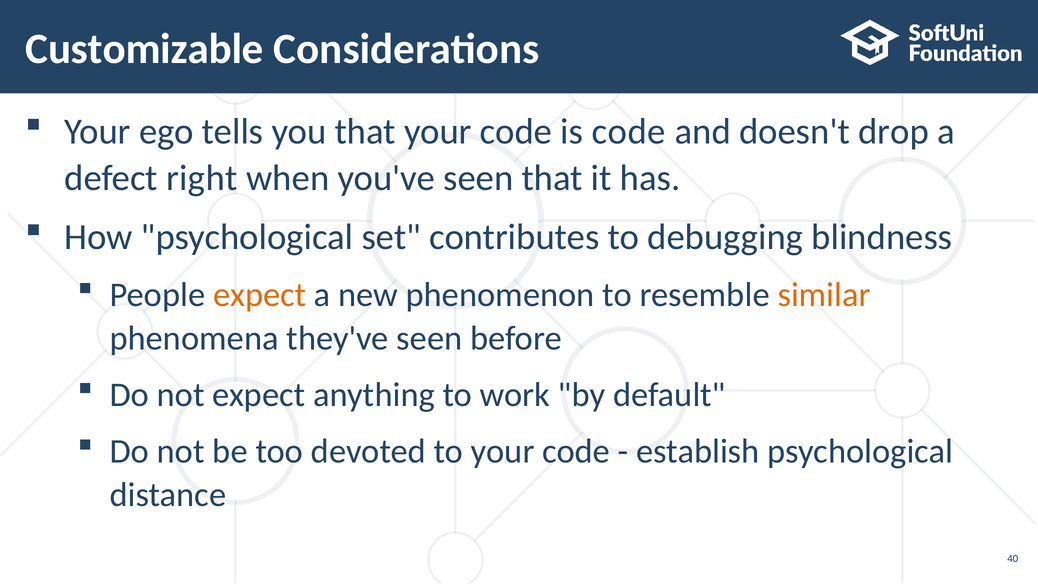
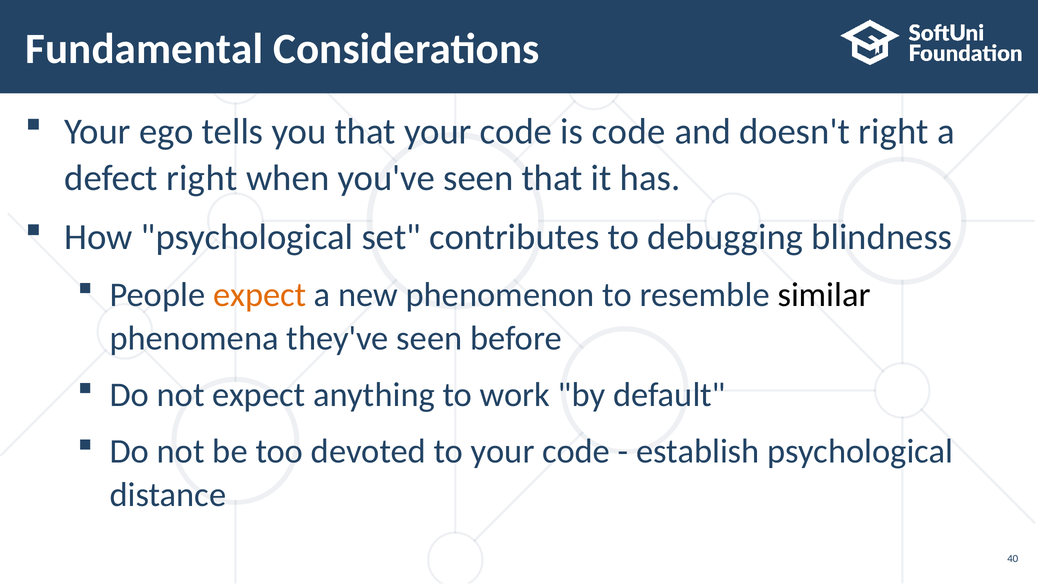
Customizable: Customizable -> Fundamental
doesn't drop: drop -> right
similar colour: orange -> black
